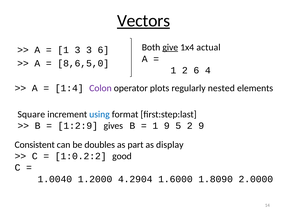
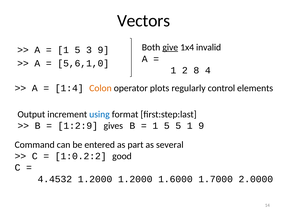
Vectors underline: present -> none
actual: actual -> invalid
3 at (78, 50): 3 -> 5
3 6: 6 -> 9
8,6,5,0: 8,6,5,0 -> 5,6,1,0
2 6: 6 -> 8
Colon colour: purple -> orange
nested: nested -> control
Square: Square -> Output
9 at (167, 126): 9 -> 5
5 2: 2 -> 1
Consistent: Consistent -> Command
doubles: doubles -> entered
display: display -> several
1.0040: 1.0040 -> 4.4532
1.2000 4.2904: 4.2904 -> 1.2000
1.8090: 1.8090 -> 1.7000
